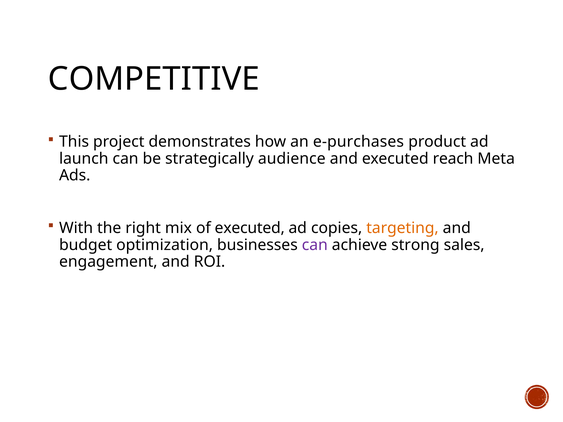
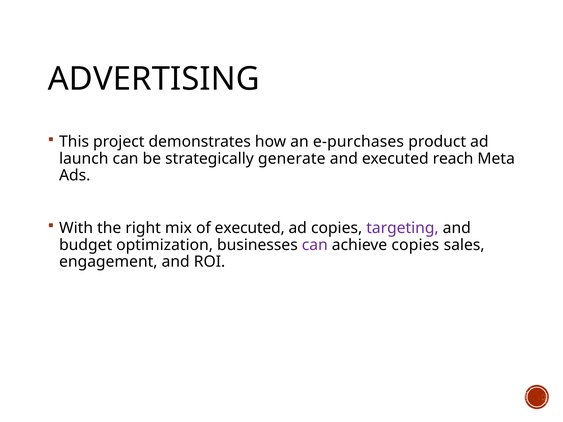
COMPETITIVE: COMPETITIVE -> ADVERTISING
audience: audience -> generate
targeting colour: orange -> purple
achieve strong: strong -> copies
